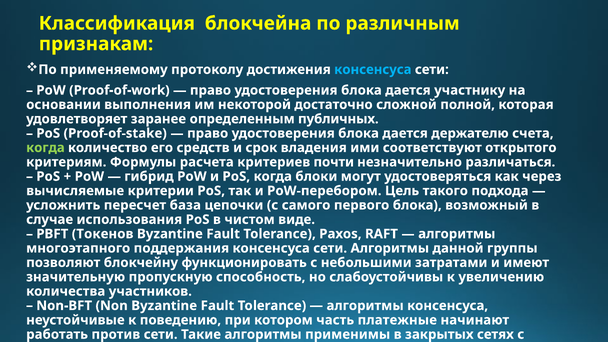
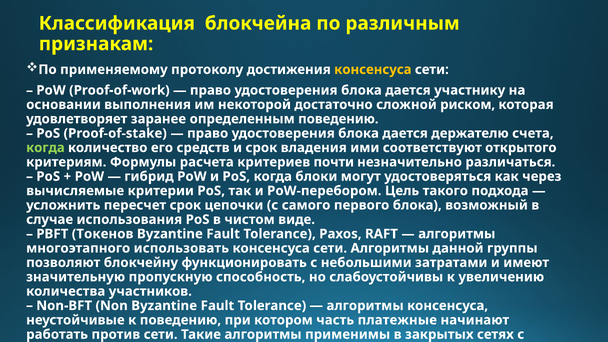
консенсуса at (373, 70) colour: light blue -> yellow
сложной полной: полной -> риском
определенным публичных: публичных -> поведению
пересчет база: база -> срок
поддержания: поддержания -> использовать
